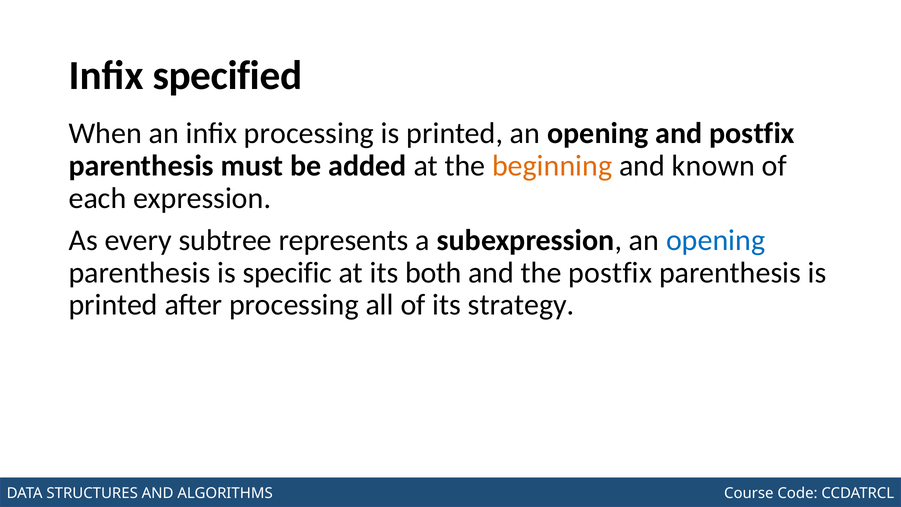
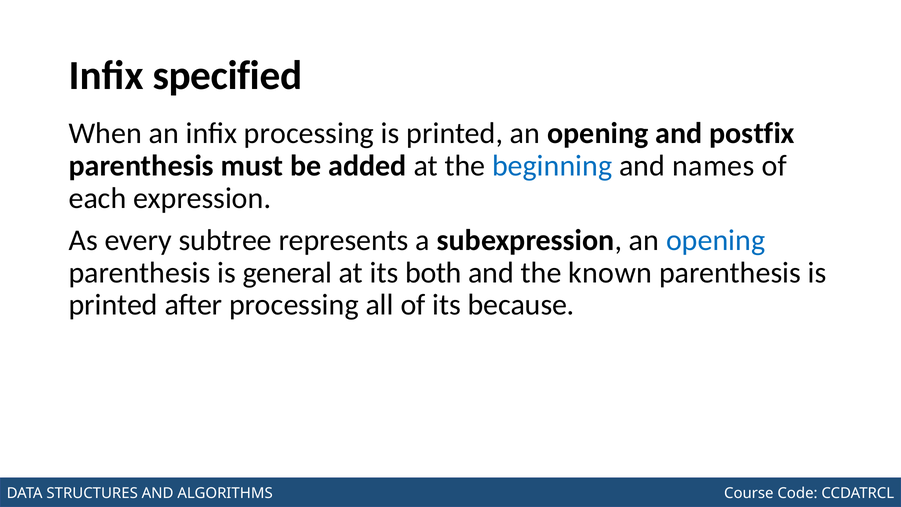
beginning colour: orange -> blue
known: known -> names
specific: specific -> general
the postfix: postfix -> known
strategy: strategy -> because
